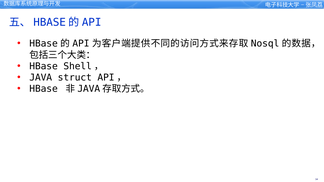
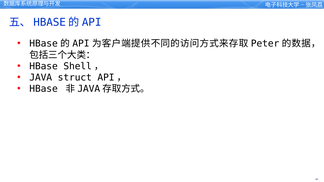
Nosql: Nosql -> Peter
